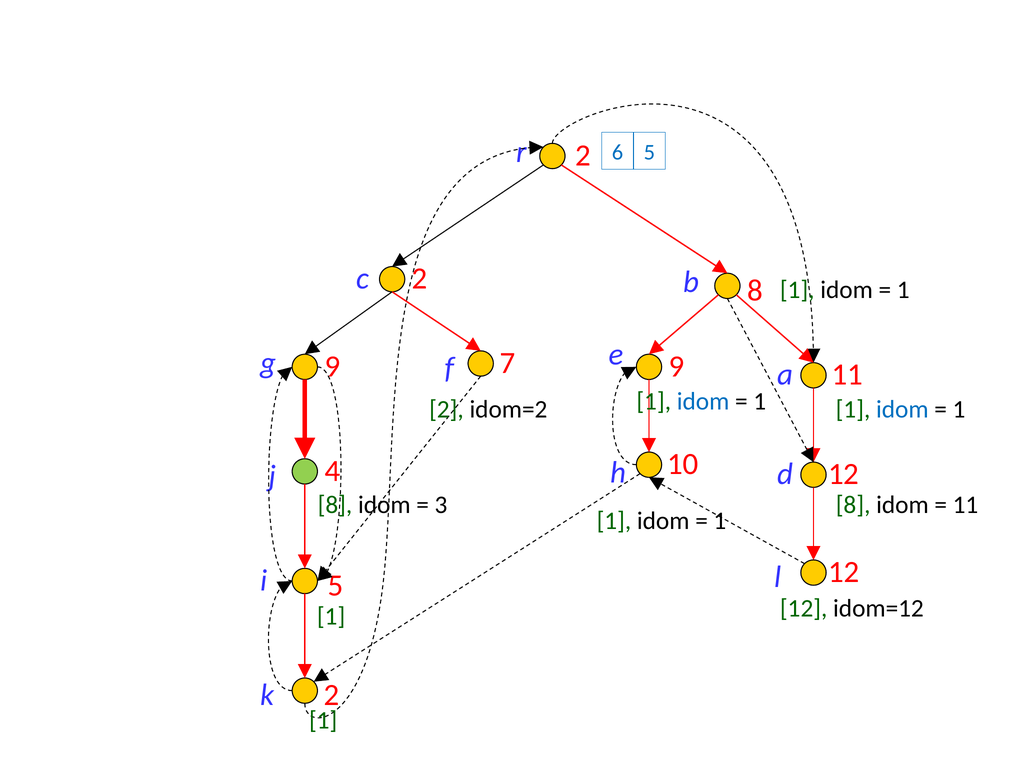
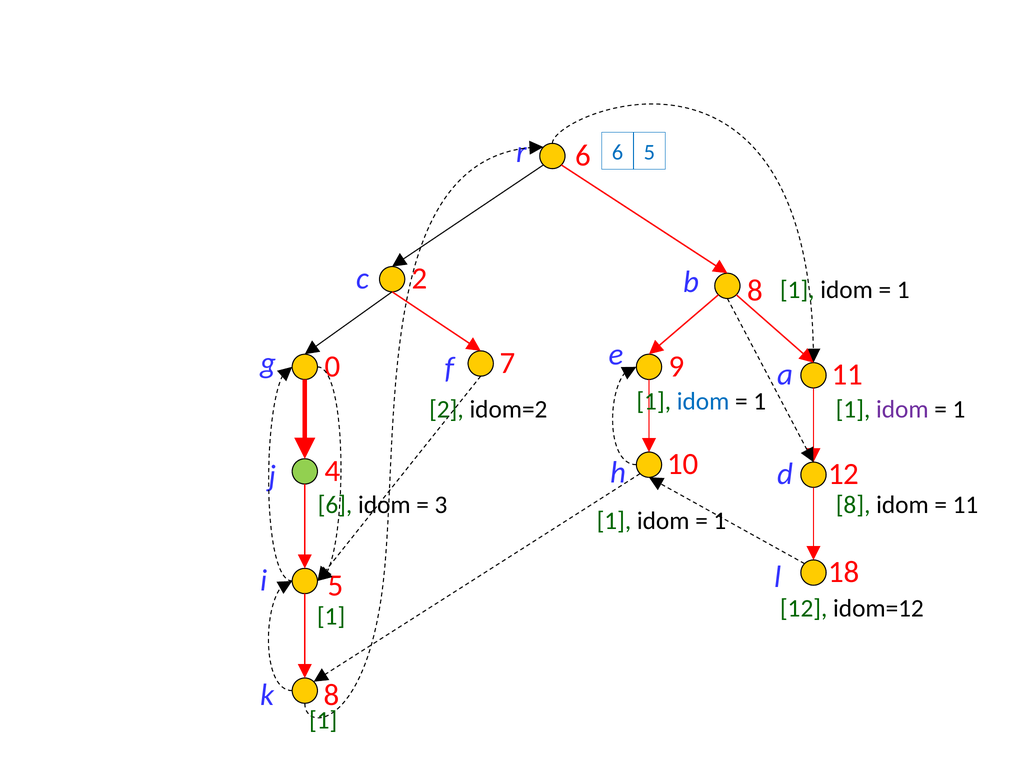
r 2: 2 -> 6
g 9: 9 -> 0
idom at (902, 409) colour: blue -> purple
8 at (335, 505): 8 -> 6
l 12: 12 -> 18
k 2: 2 -> 8
